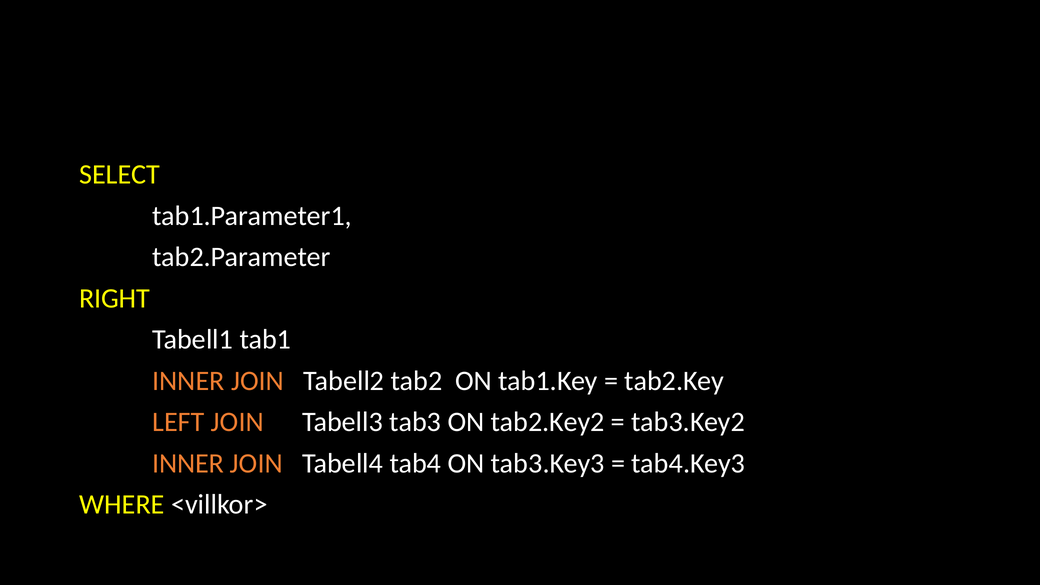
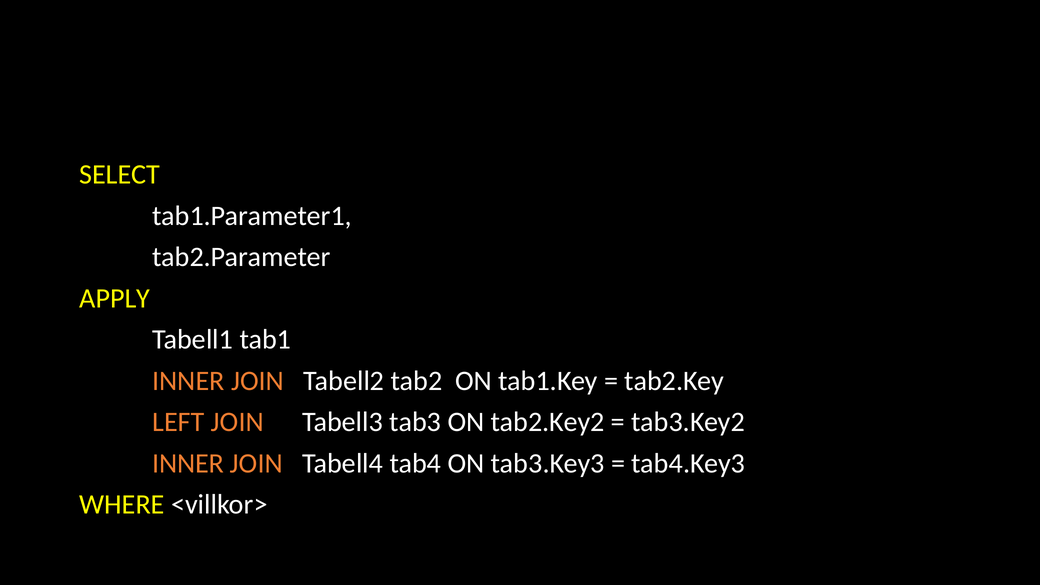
RIGHT: RIGHT -> APPLY
